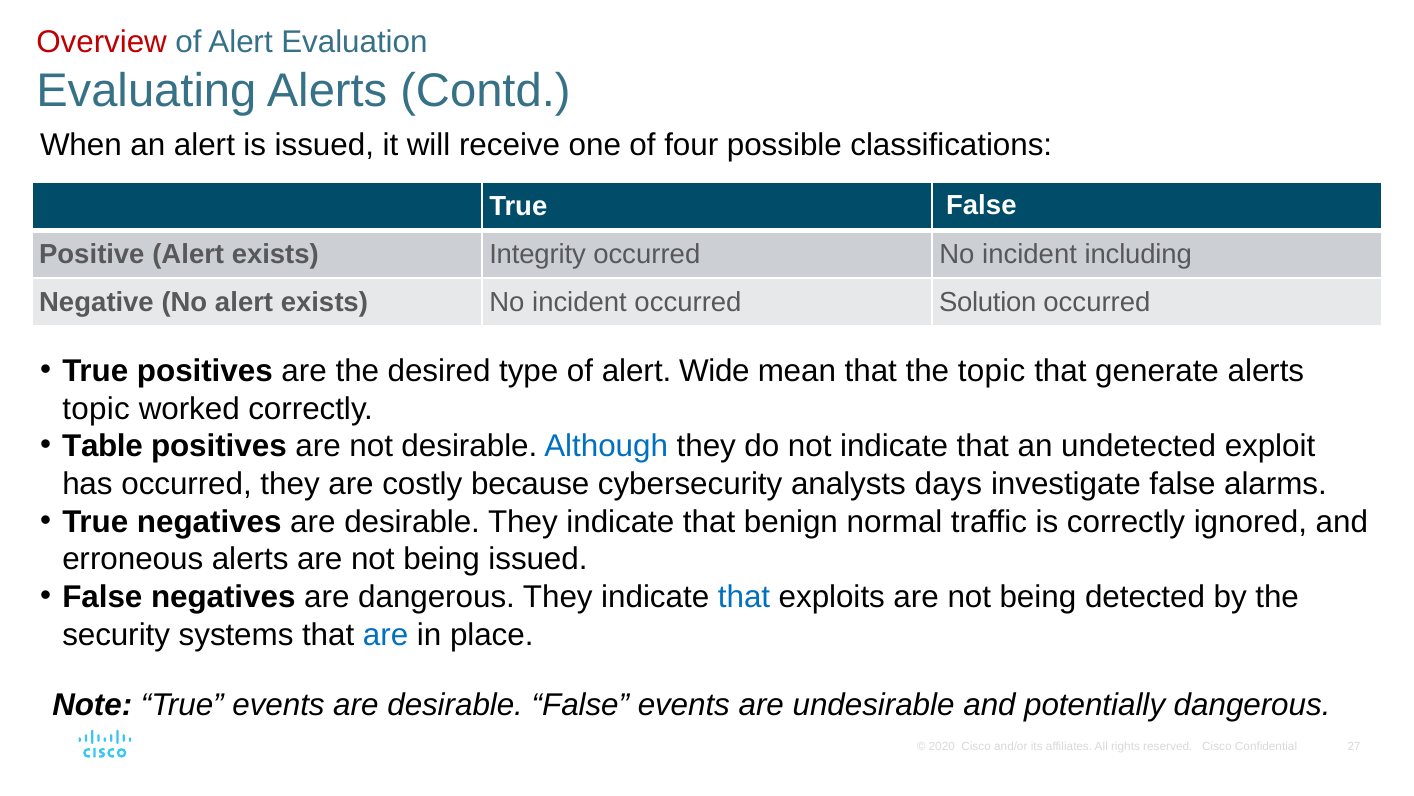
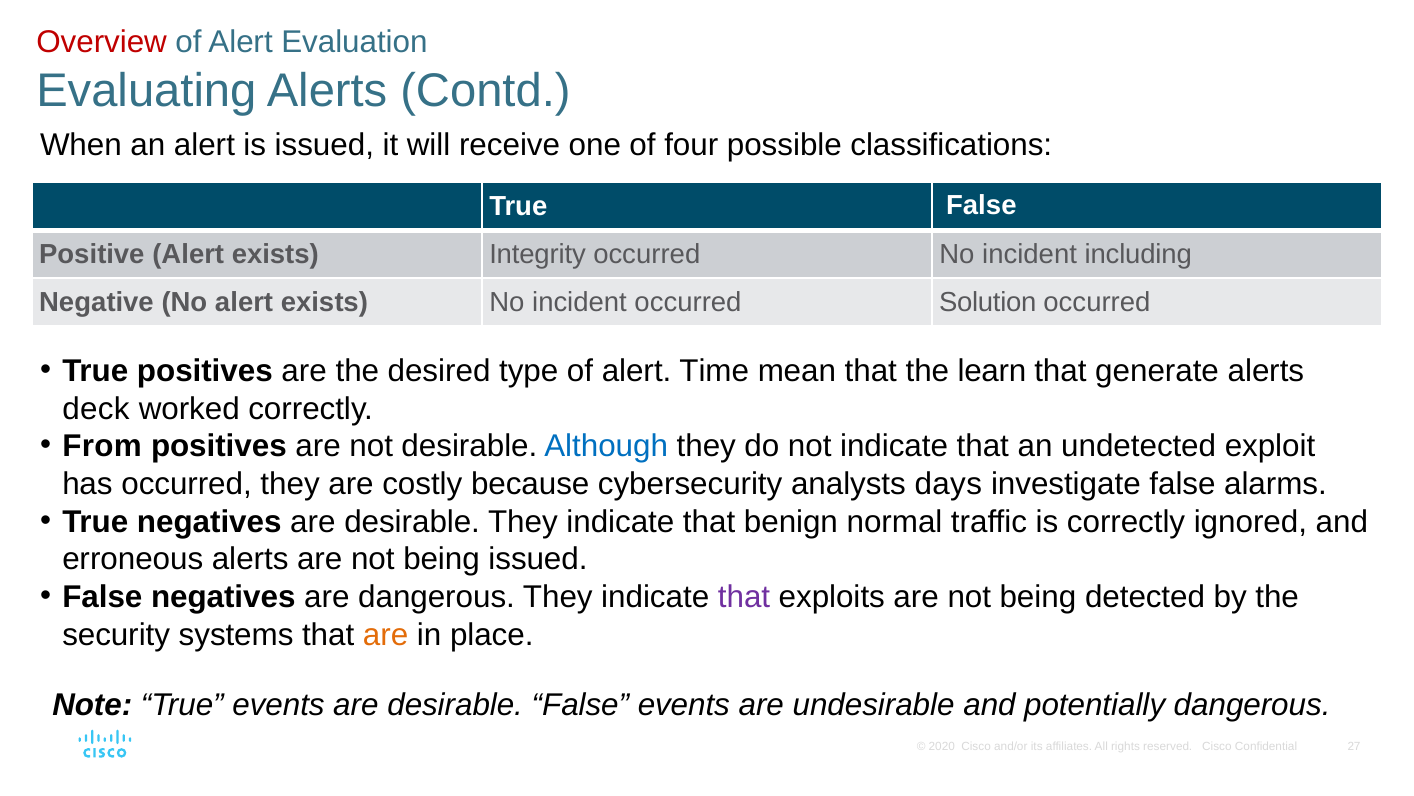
Wide: Wide -> Time
the topic: topic -> learn
topic at (96, 408): topic -> deck
Table: Table -> From
that at (744, 597) colour: blue -> purple
are at (386, 635) colour: blue -> orange
